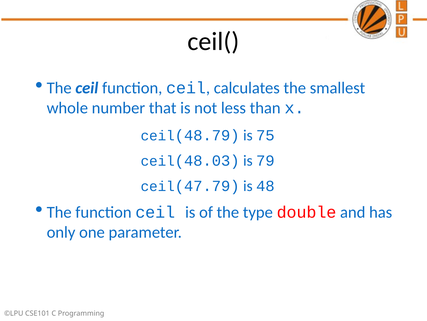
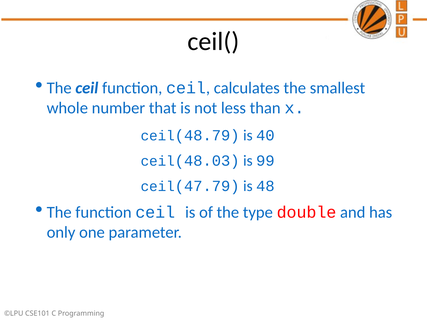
75: 75 -> 40
79: 79 -> 99
